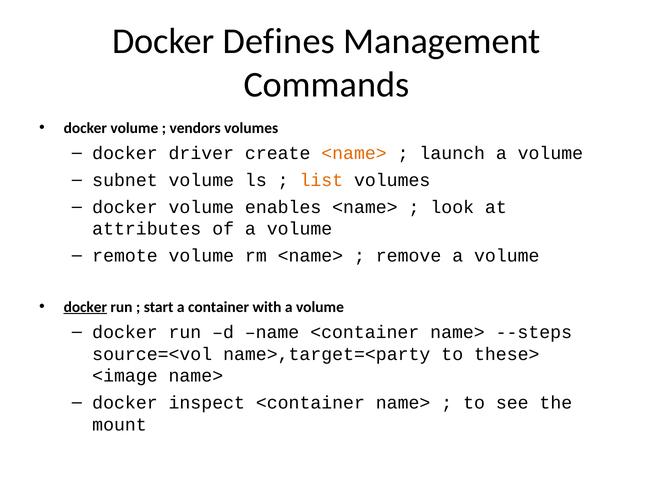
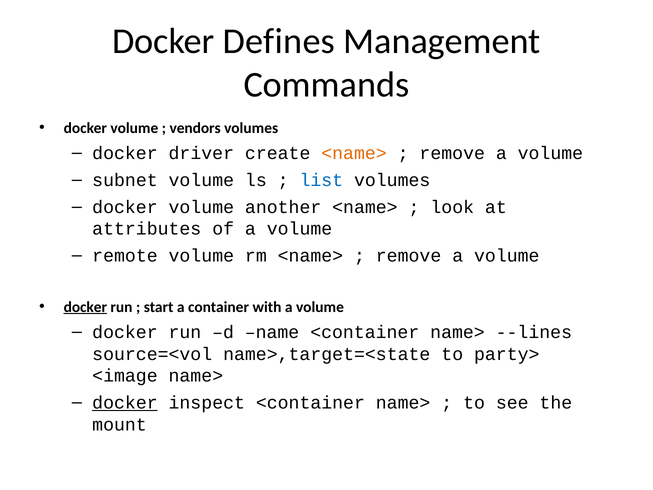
launch at (452, 153): launch -> remove
list colour: orange -> blue
enables: enables -> another
--steps: --steps -> --lines
name>,target=<party: name>,target=<party -> name>,target=<state
these>: these> -> party>
docker at (125, 403) underline: none -> present
